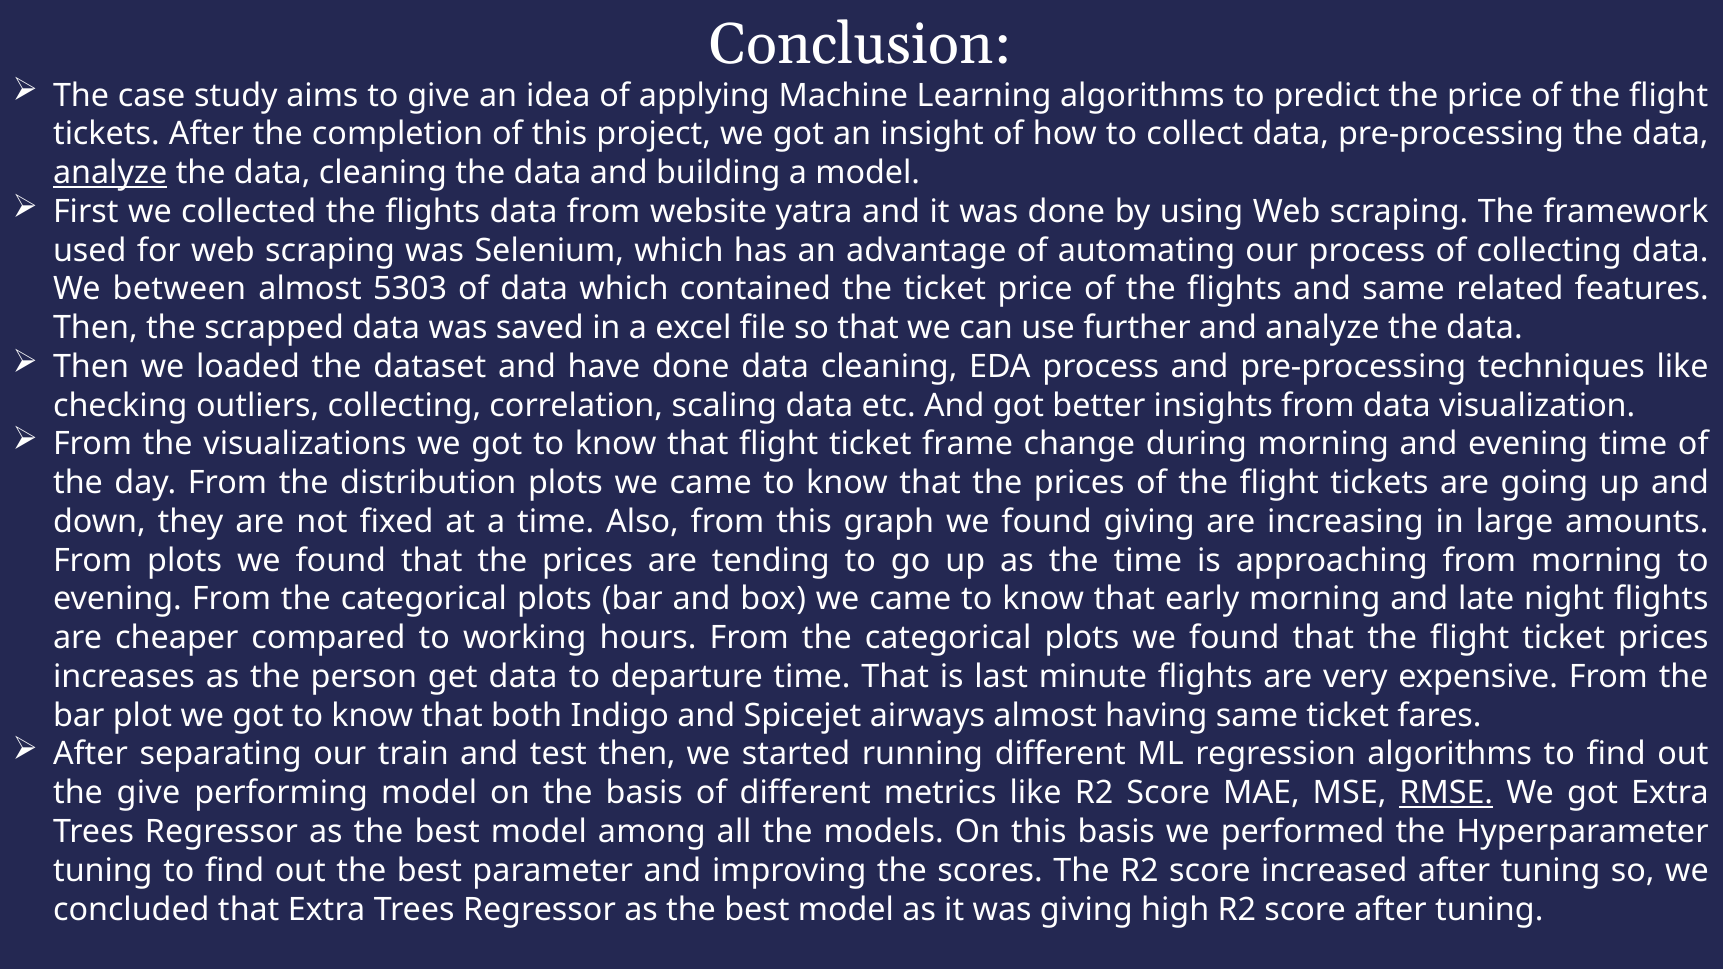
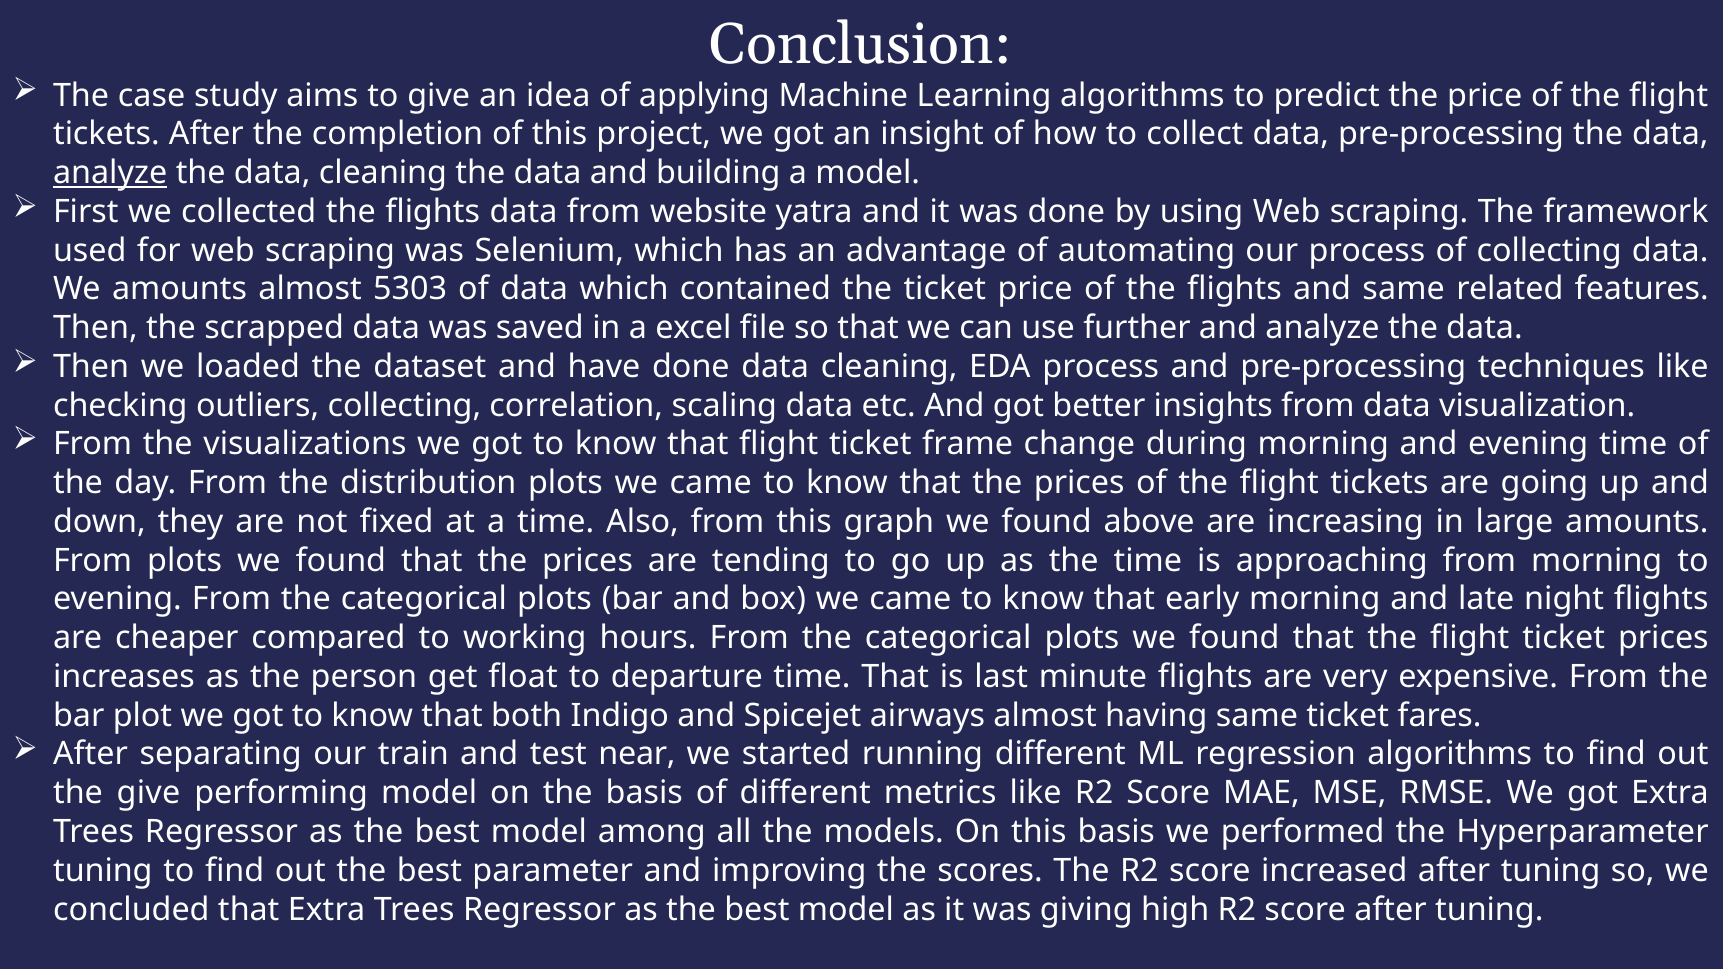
We between: between -> amounts
found giving: giving -> above
get data: data -> float
test then: then -> near
RMSE underline: present -> none
